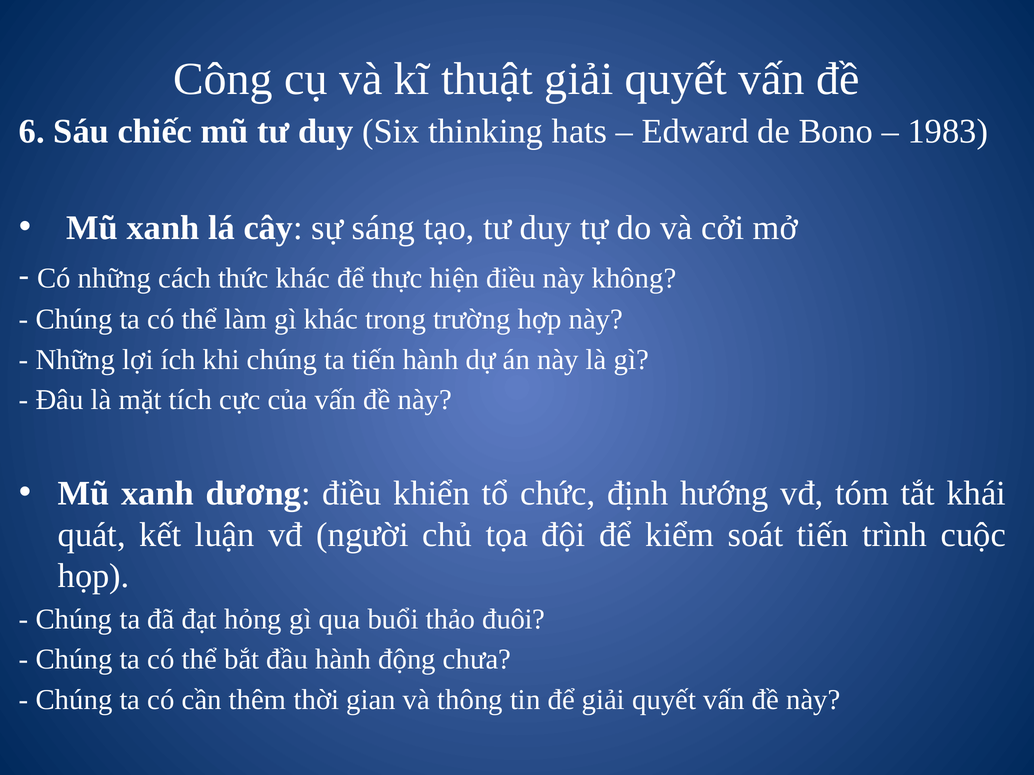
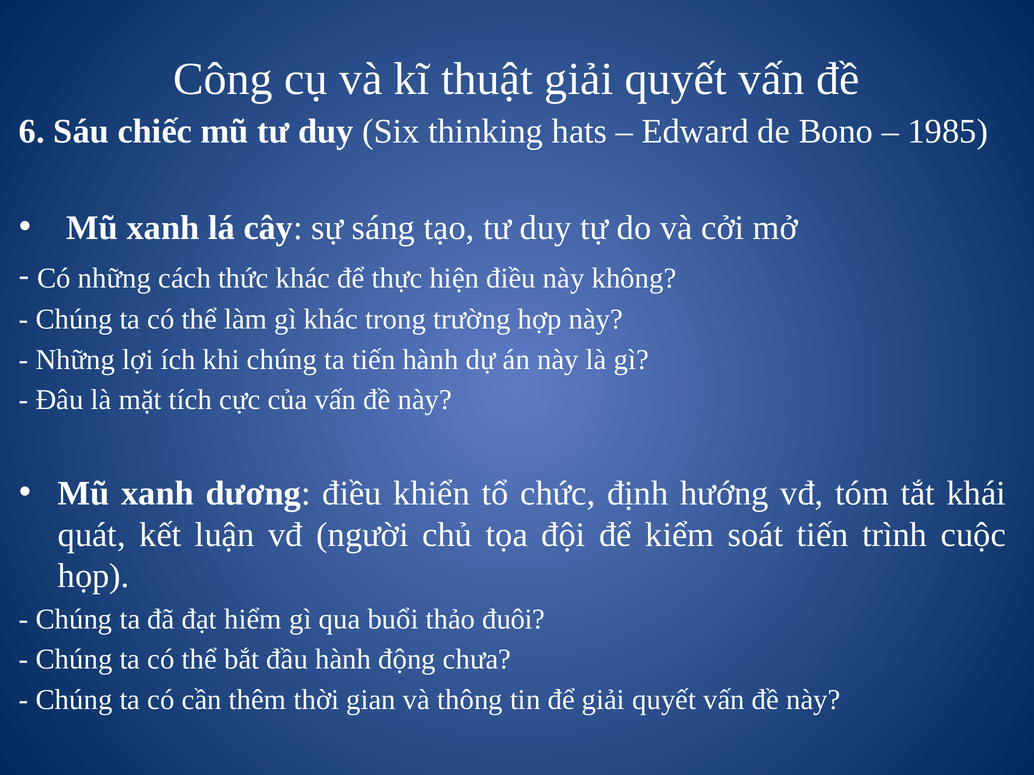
1983: 1983 -> 1985
hỏng: hỏng -> hiểm
